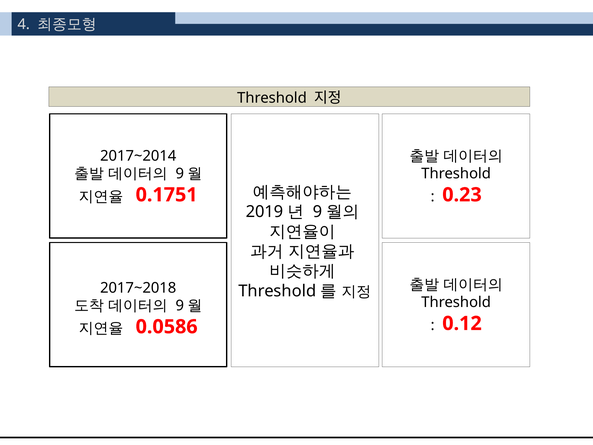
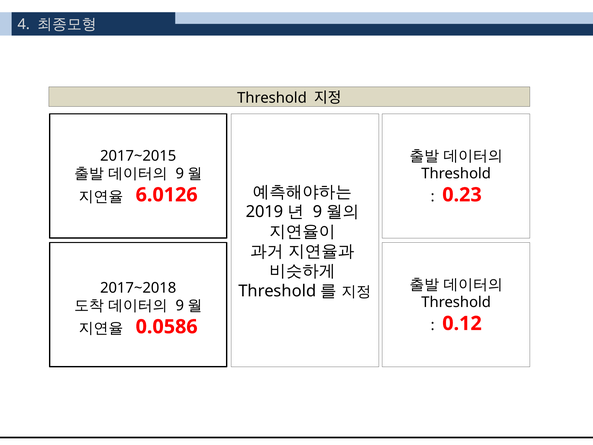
2017~2014: 2017~2014 -> 2017~2015
0.1751: 0.1751 -> 6.0126
